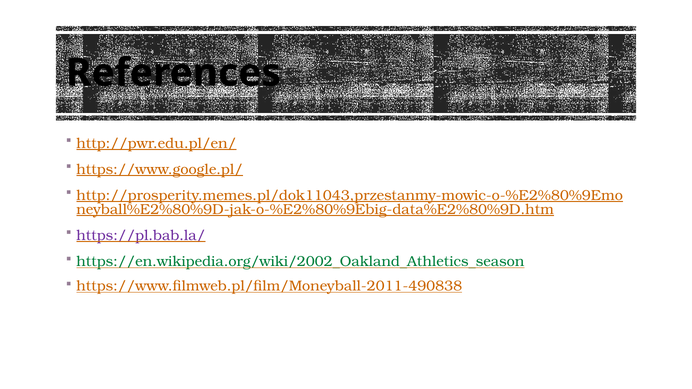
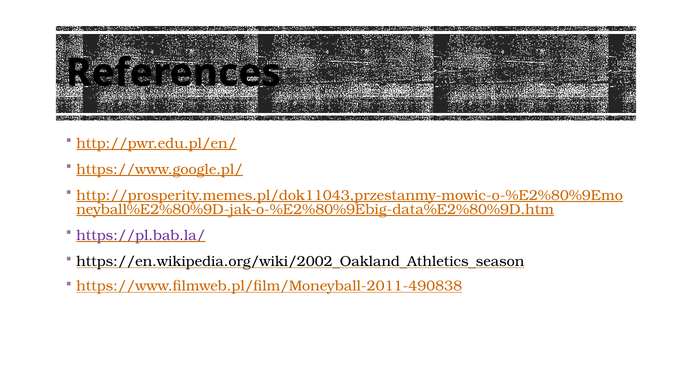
https://en.wikipedia.org/wiki/2002_Oakland_Athletics_season colour: green -> black
